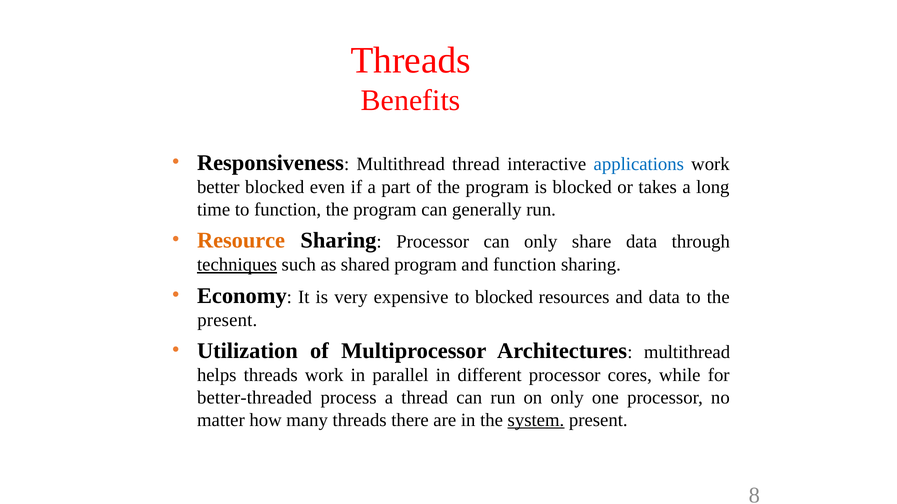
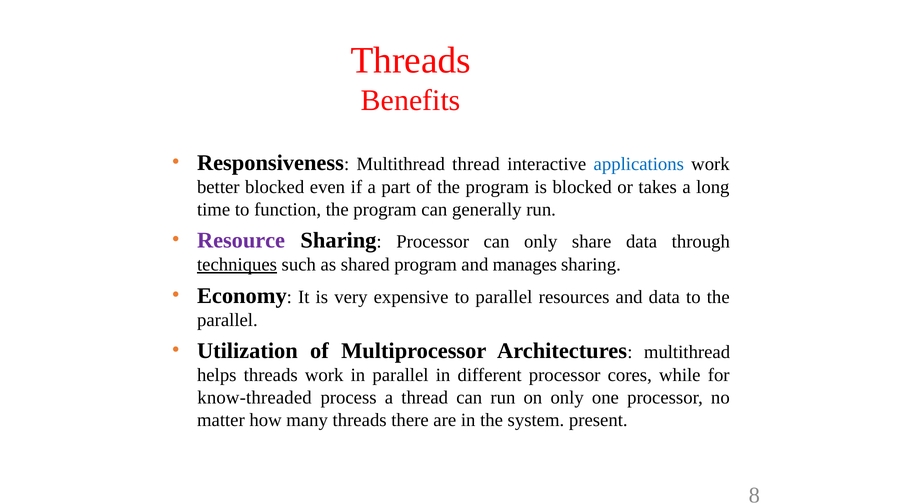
Resource colour: orange -> purple
and function: function -> manages
to blocked: blocked -> parallel
present at (227, 320): present -> parallel
better-threaded: better-threaded -> know-threaded
system underline: present -> none
